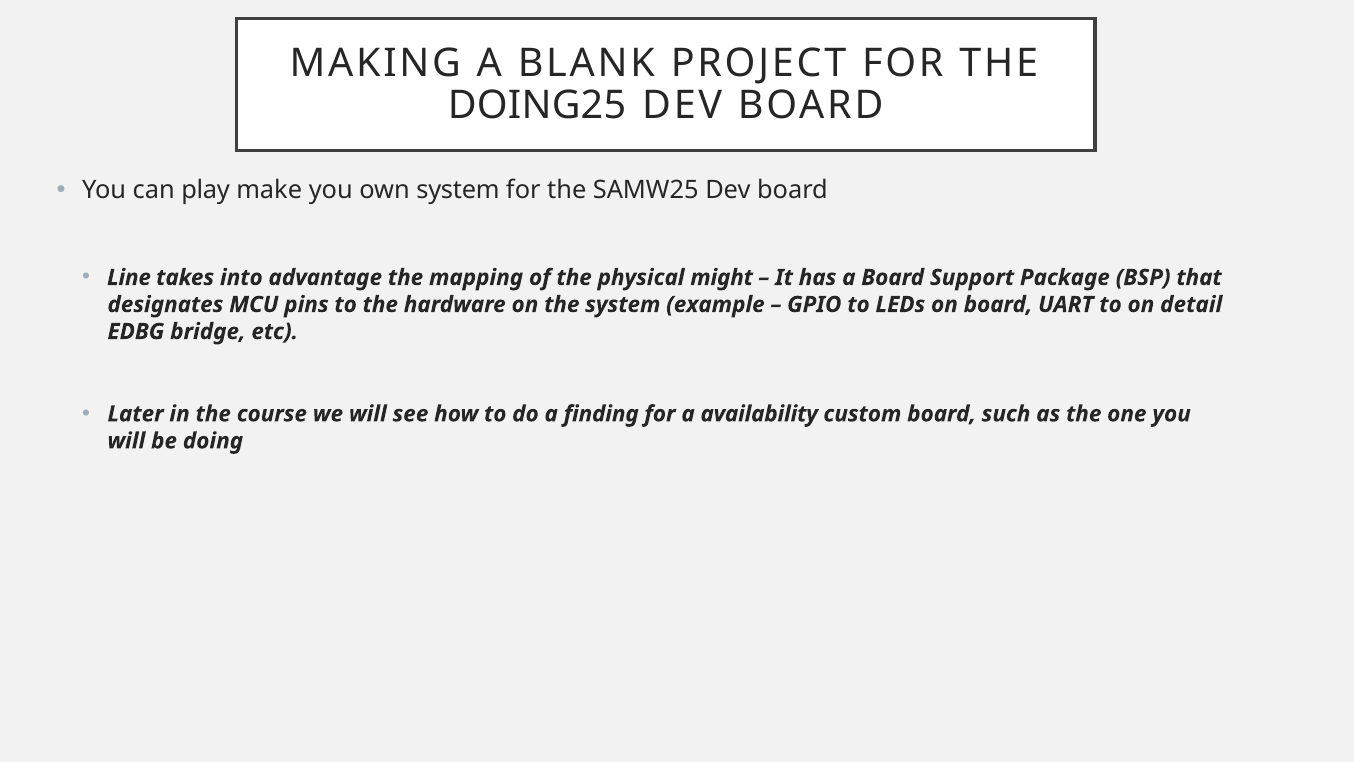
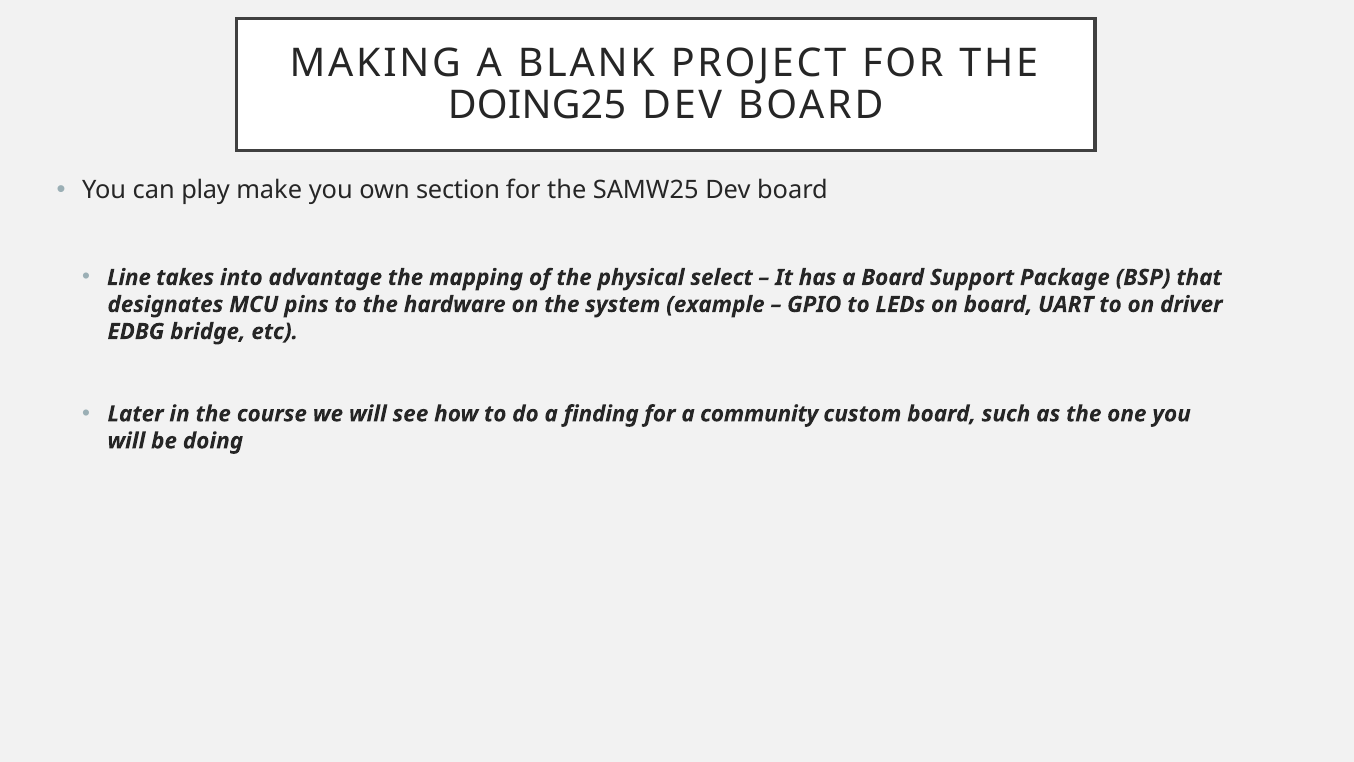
own system: system -> section
might: might -> select
detail: detail -> driver
availability: availability -> community
